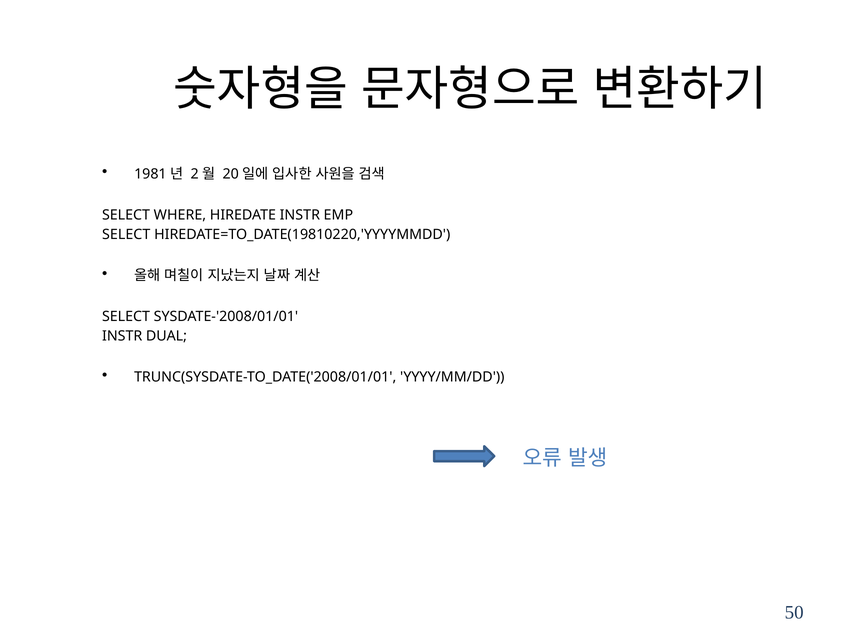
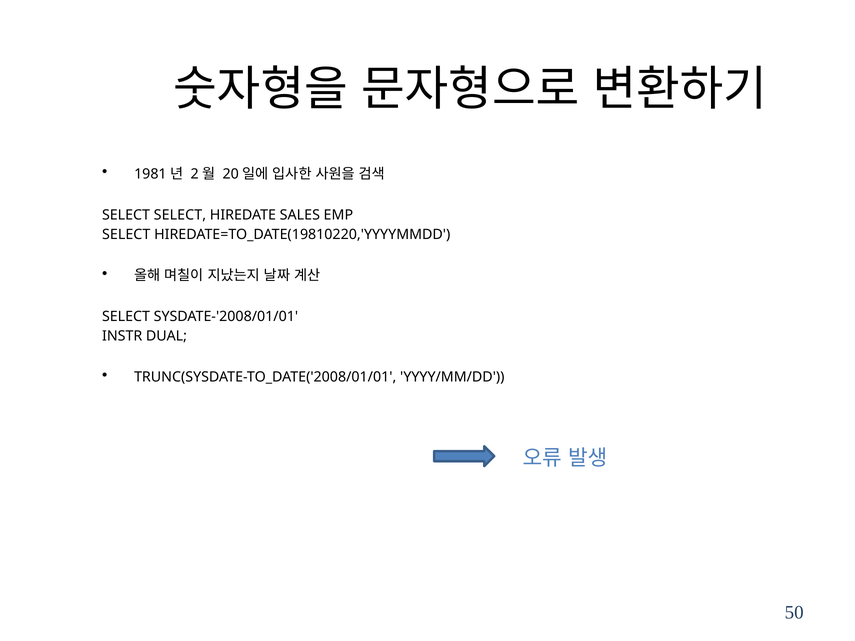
SELECT WHERE: WHERE -> SELECT
HIREDATE INSTR: INSTR -> SALES
